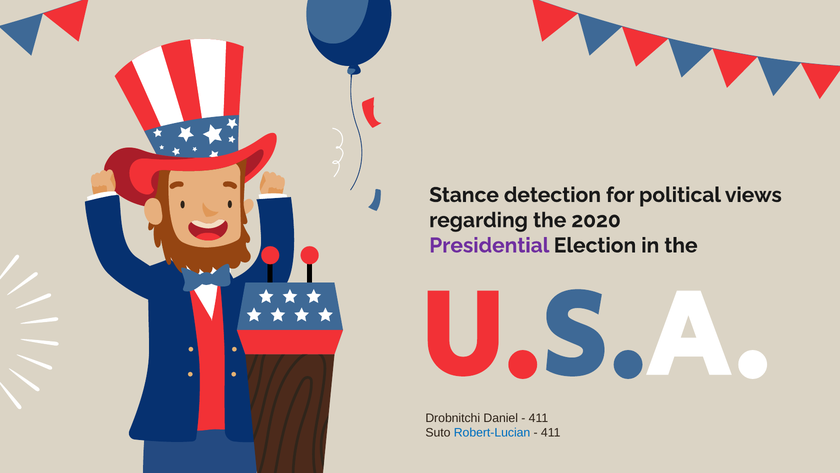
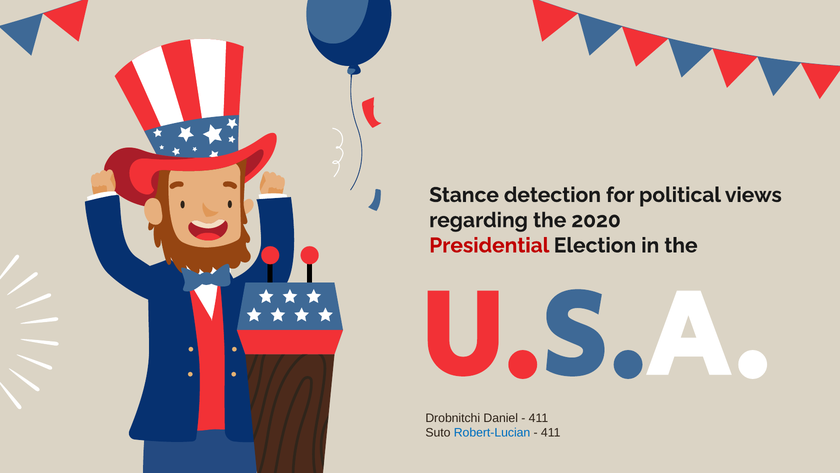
Presidential colour: purple -> red
